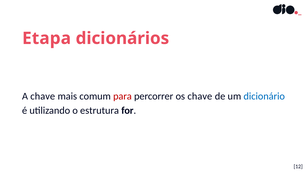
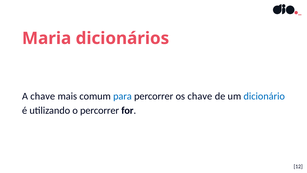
Etapa: Etapa -> Maria
para colour: red -> blue
o estrutura: estrutura -> percorrer
